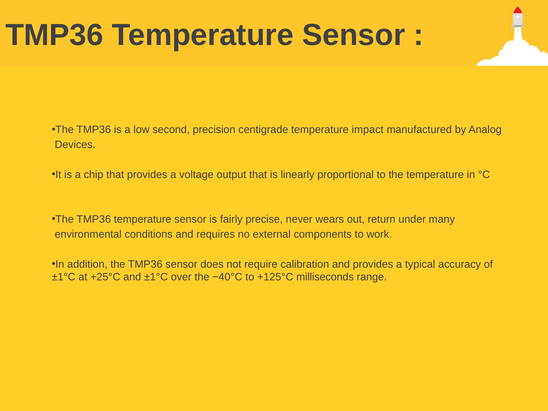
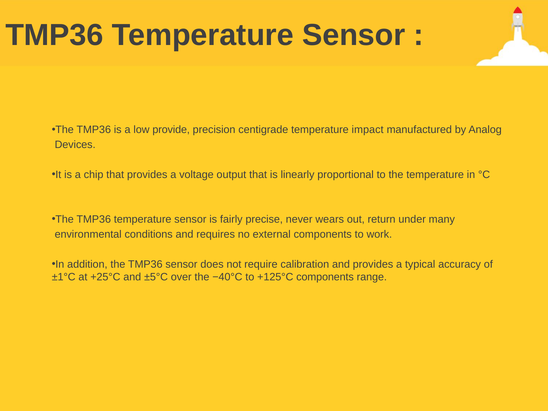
second: second -> provide
and ±1°C: ±1°C -> ±5°C
+125°C milliseconds: milliseconds -> components
